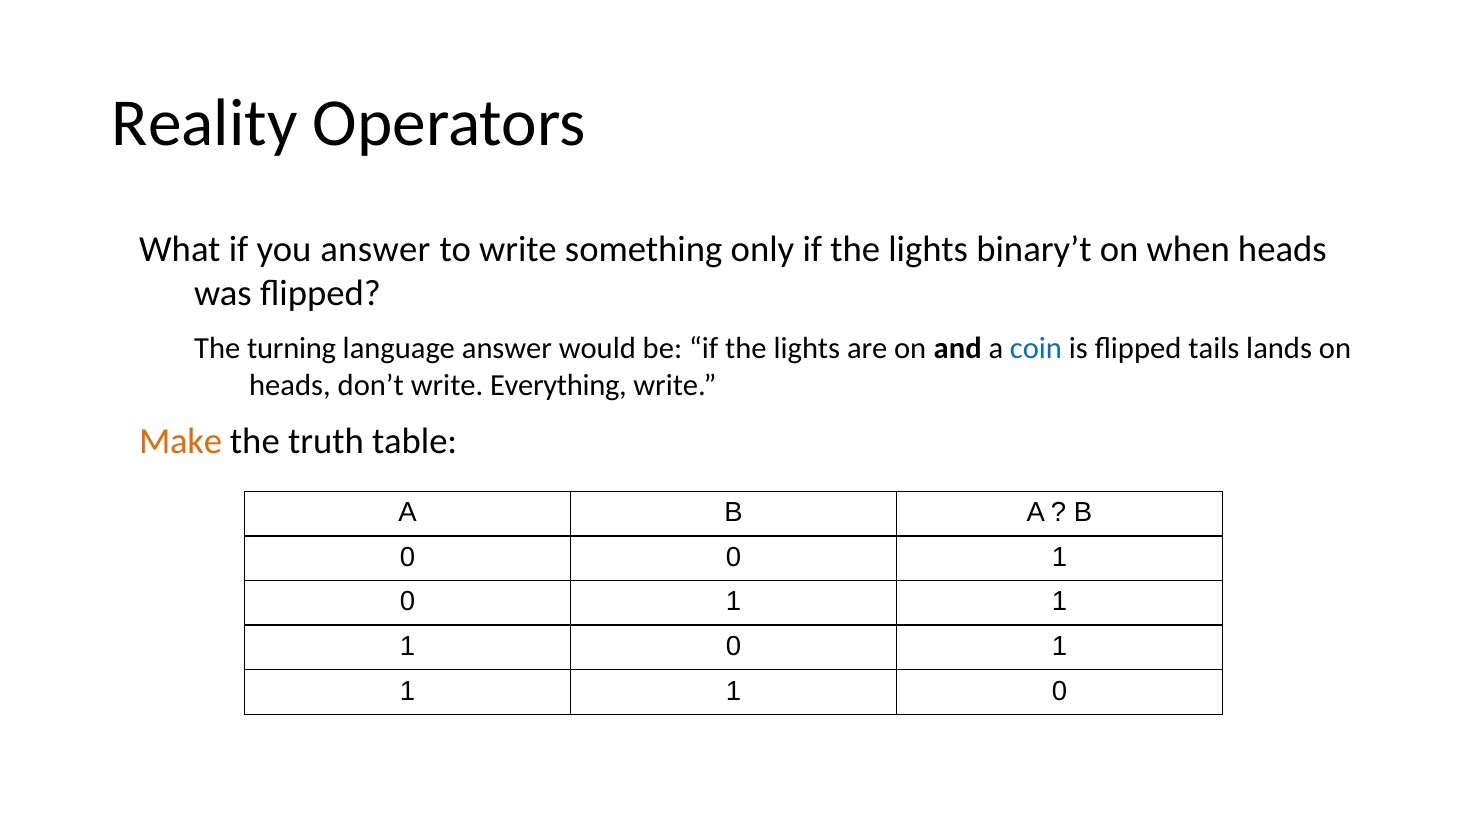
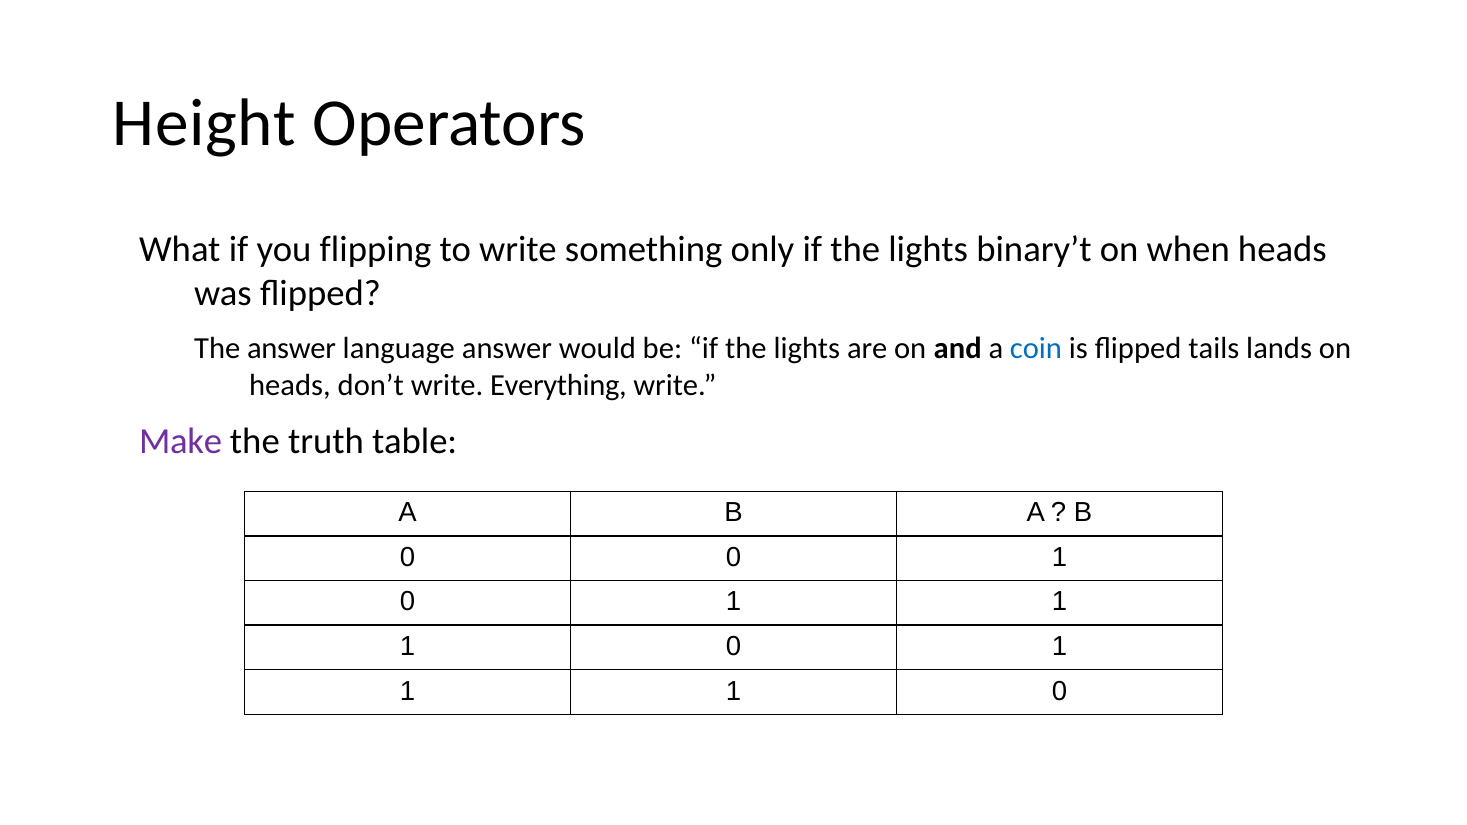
Reality: Reality -> Height
you answer: answer -> flipping
The turning: turning -> answer
Make colour: orange -> purple
